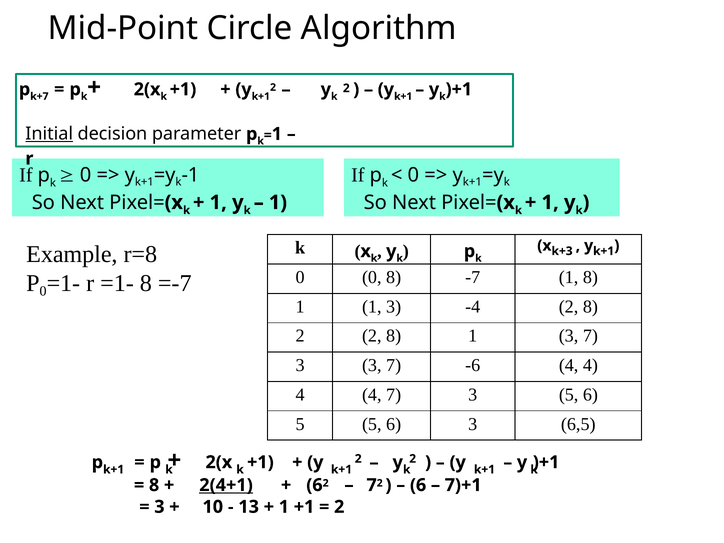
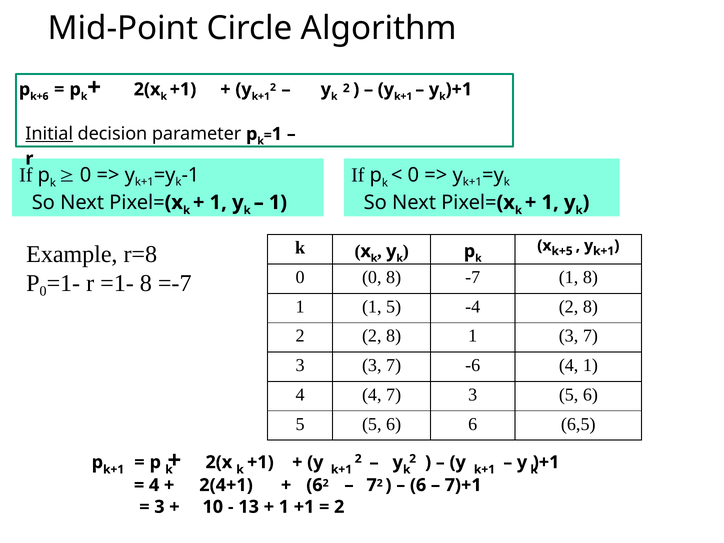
k+7: k+7 -> k+6
k+3: k+3 -> k+5
1 1 3: 3 -> 5
-6 4 4: 4 -> 1
6 3: 3 -> 6
8 at (154, 485): 8 -> 4
2(4+1 underline: present -> none
